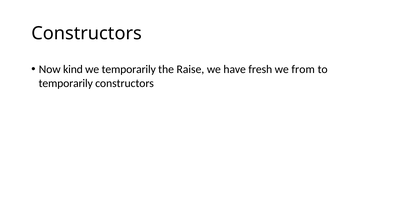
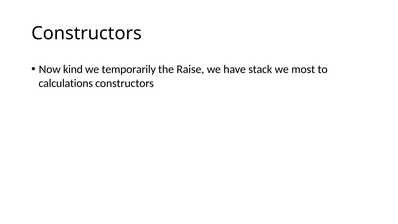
fresh: fresh -> stack
from: from -> most
temporarily at (66, 83): temporarily -> calculations
